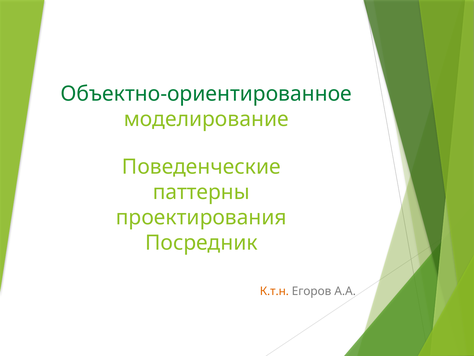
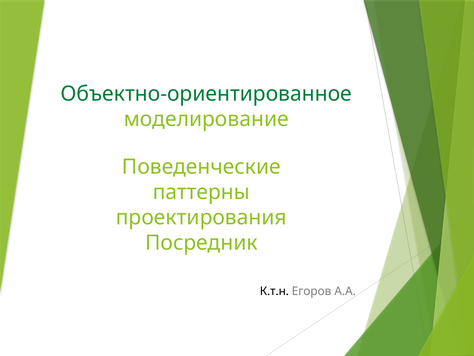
К.т.н colour: orange -> black
